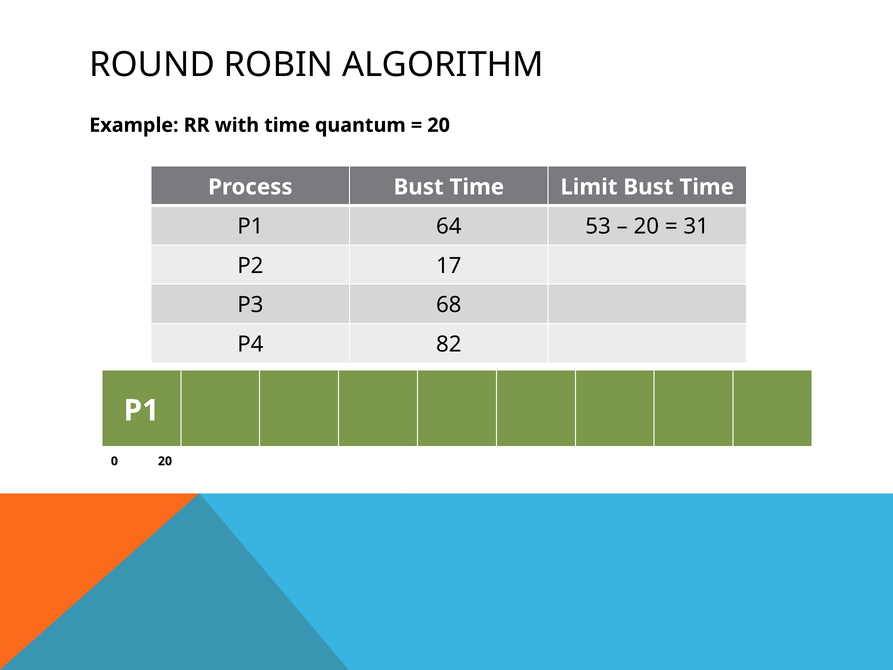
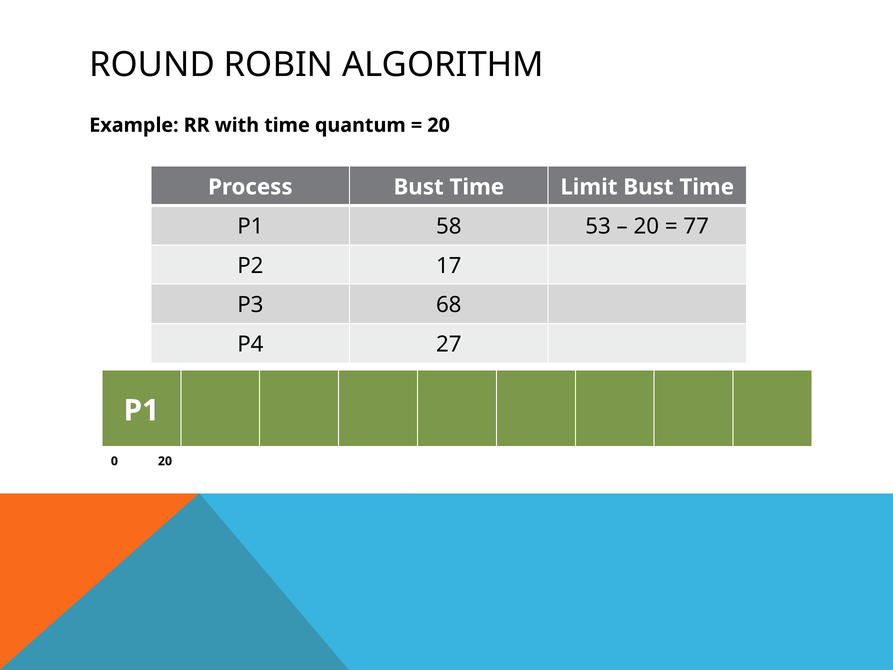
64: 64 -> 58
31: 31 -> 77
82: 82 -> 27
